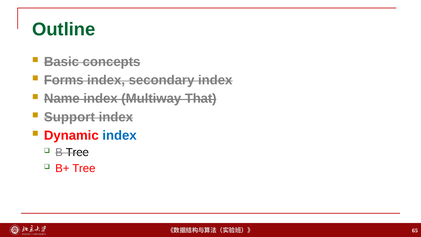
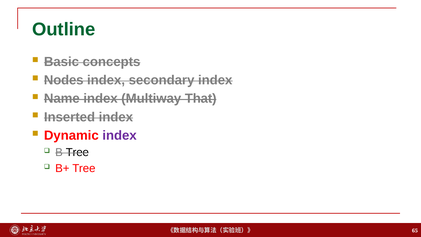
Forms: Forms -> Nodes
Support: Support -> Inserted
index at (120, 135) colour: blue -> purple
